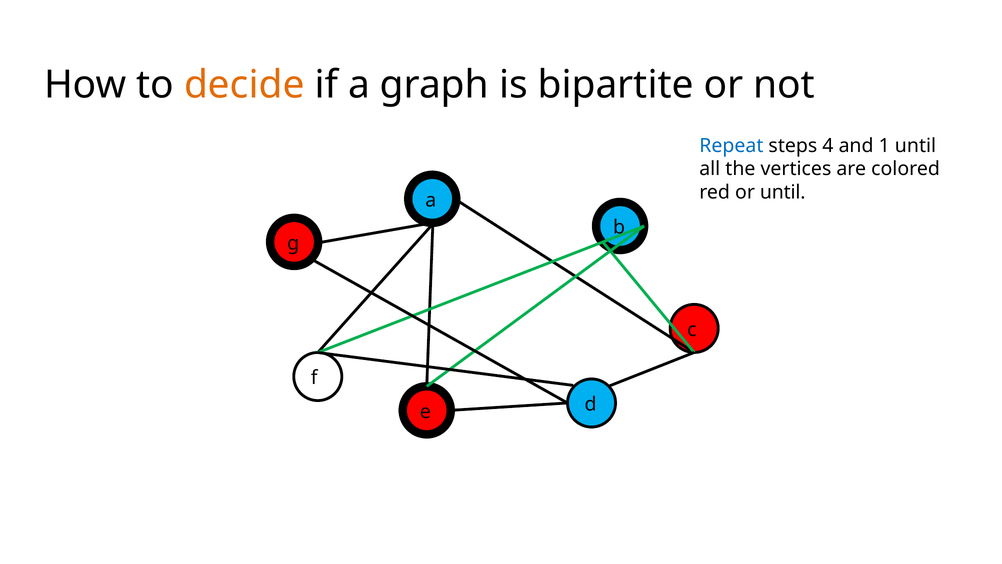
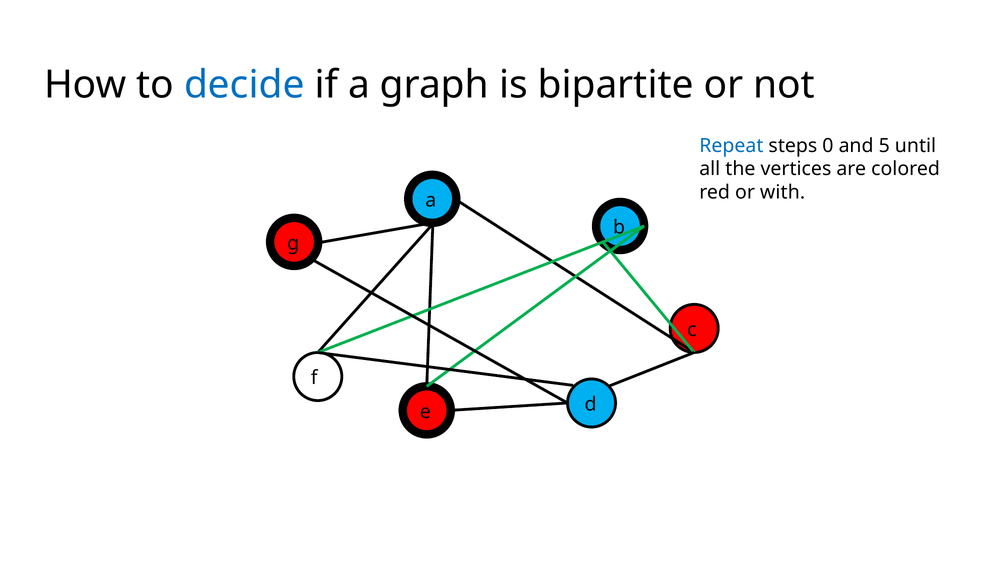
decide colour: orange -> blue
4: 4 -> 0
1: 1 -> 5
or until: until -> with
